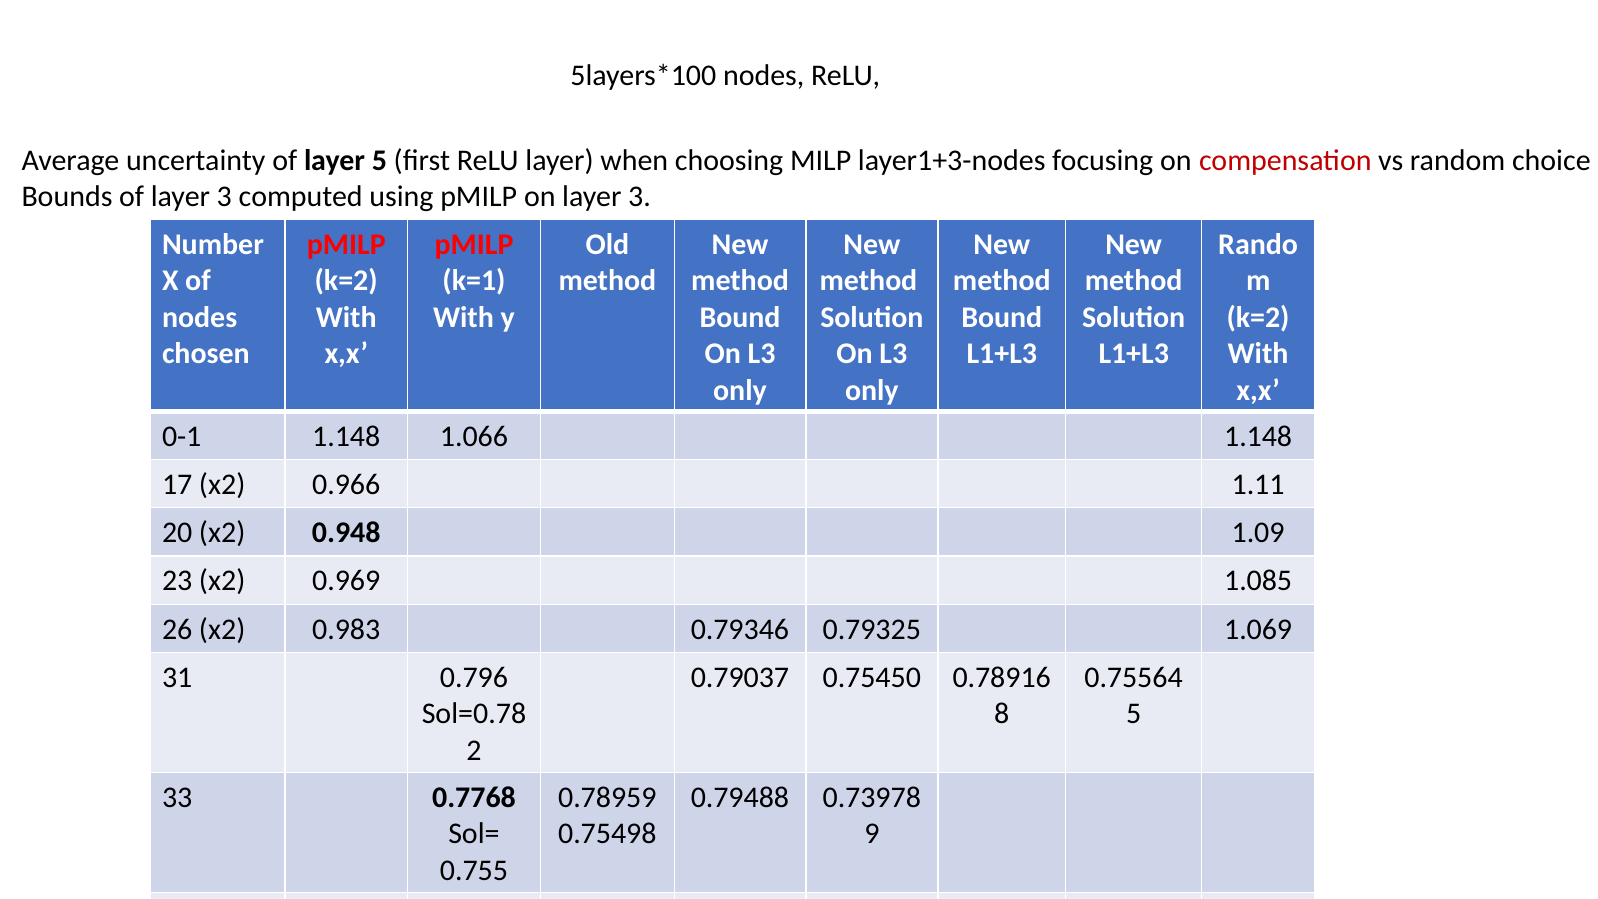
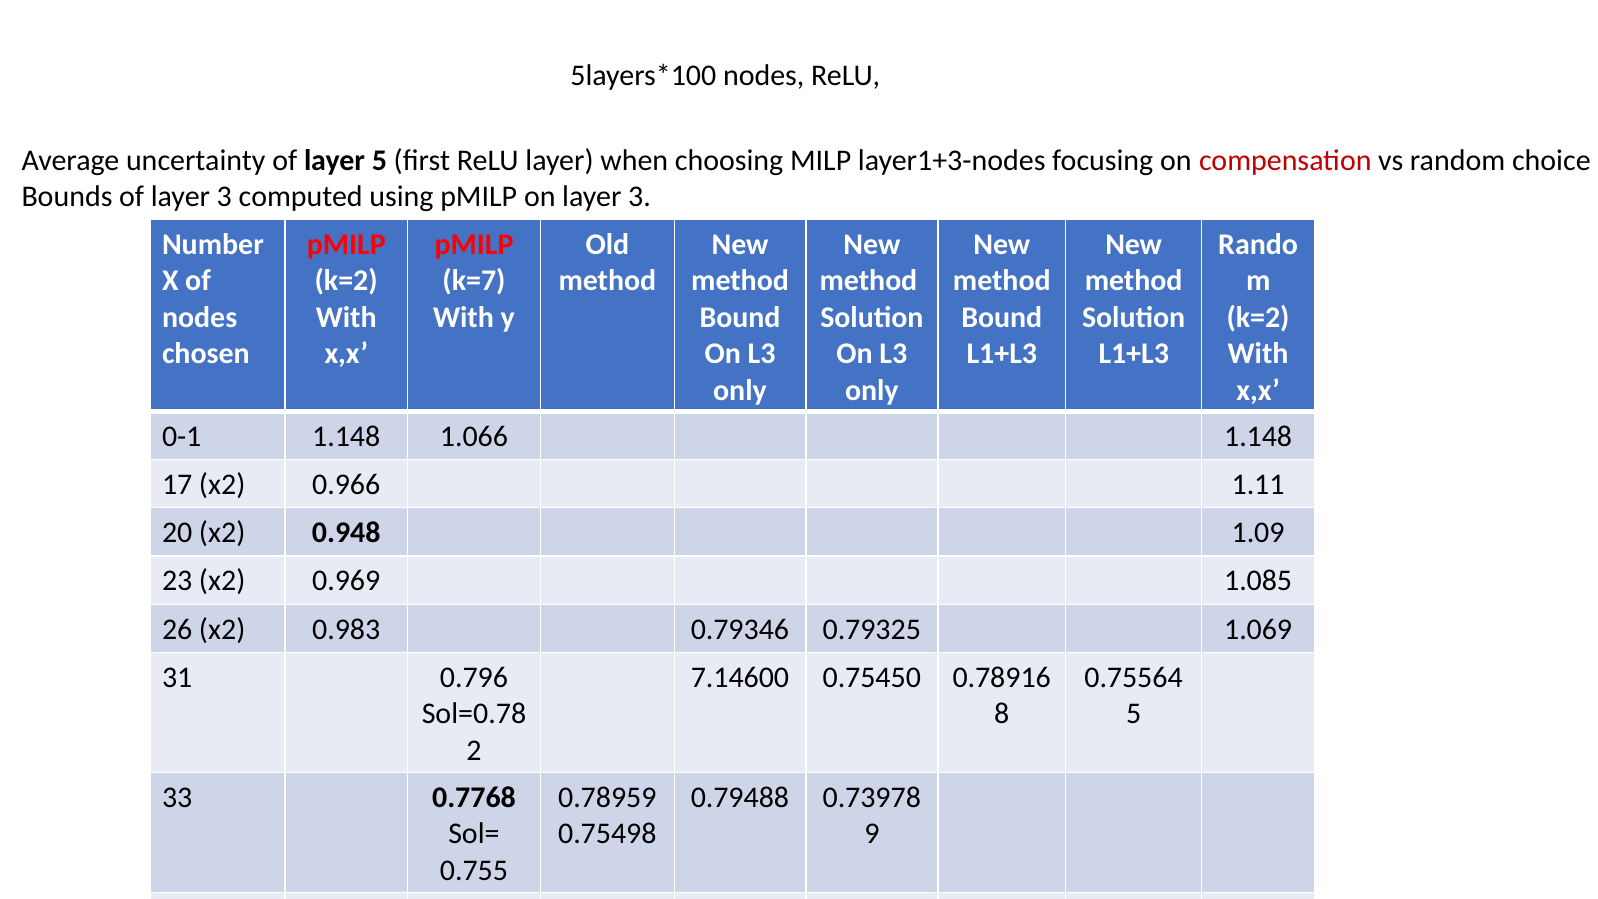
k=1: k=1 -> k=7
0.79037: 0.79037 -> 7.14600
